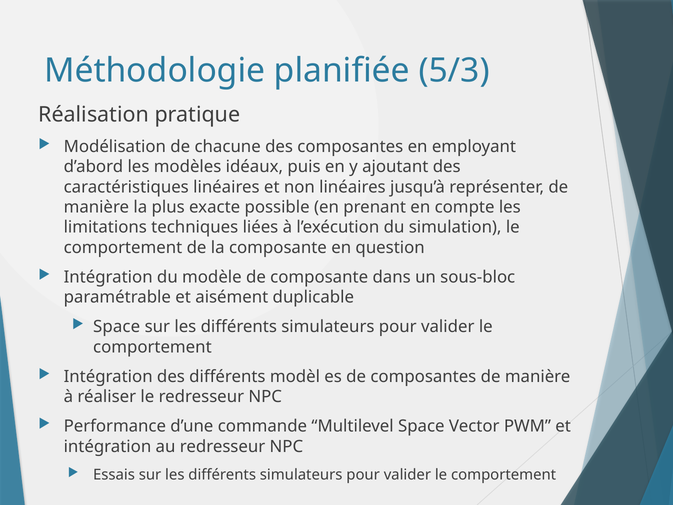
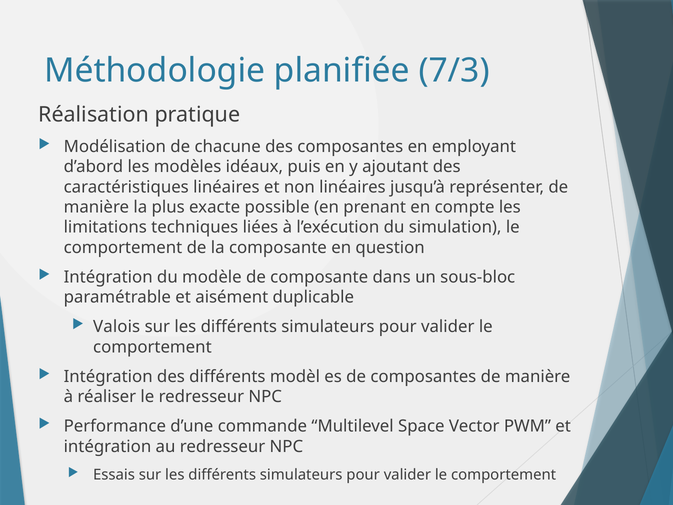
5/3: 5/3 -> 7/3
Space at (117, 327): Space -> Valois
